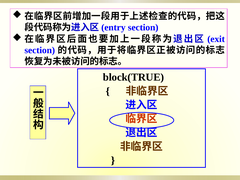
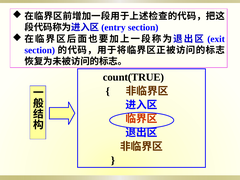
block(TRUE: block(TRUE -> count(TRUE
